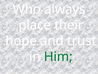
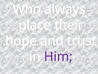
Him colour: green -> purple
